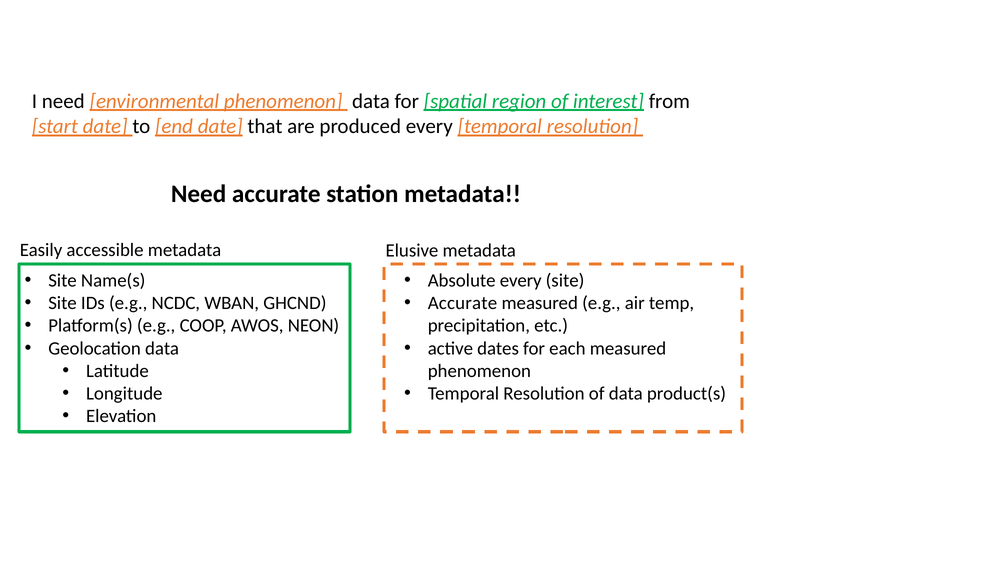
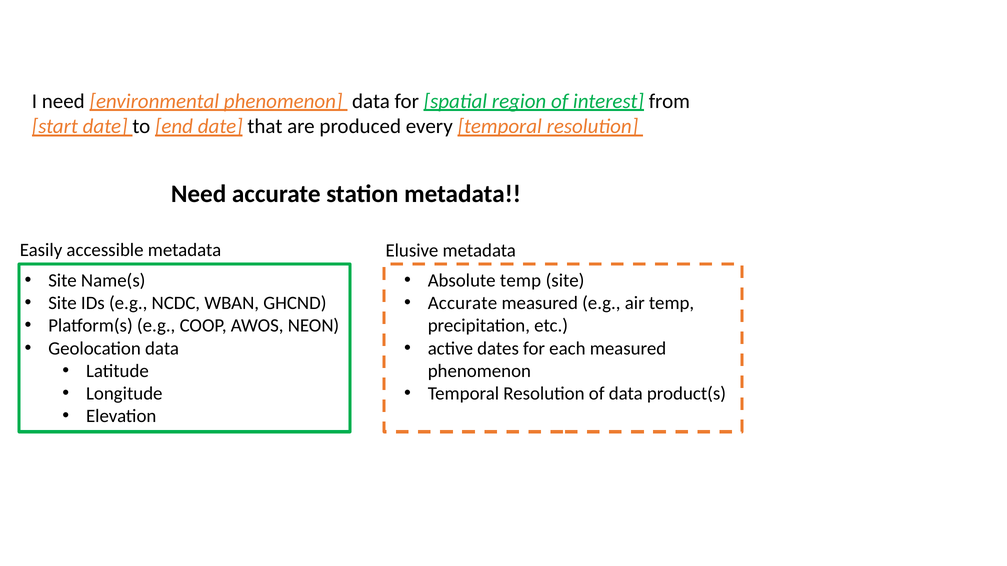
Absolute every: every -> temp
